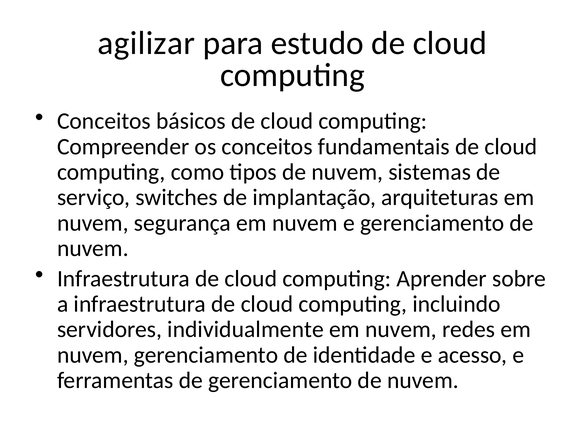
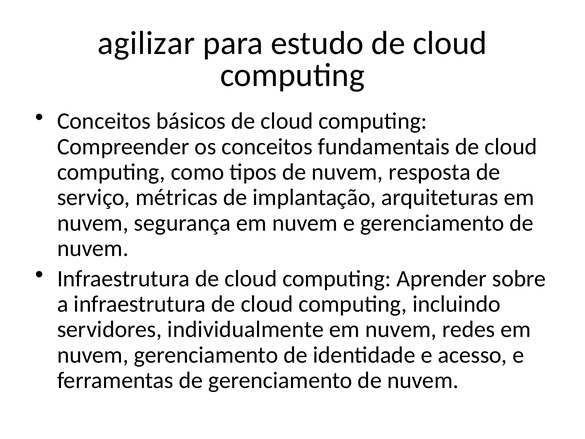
sistemas: sistemas -> resposta
switches: switches -> métricas
